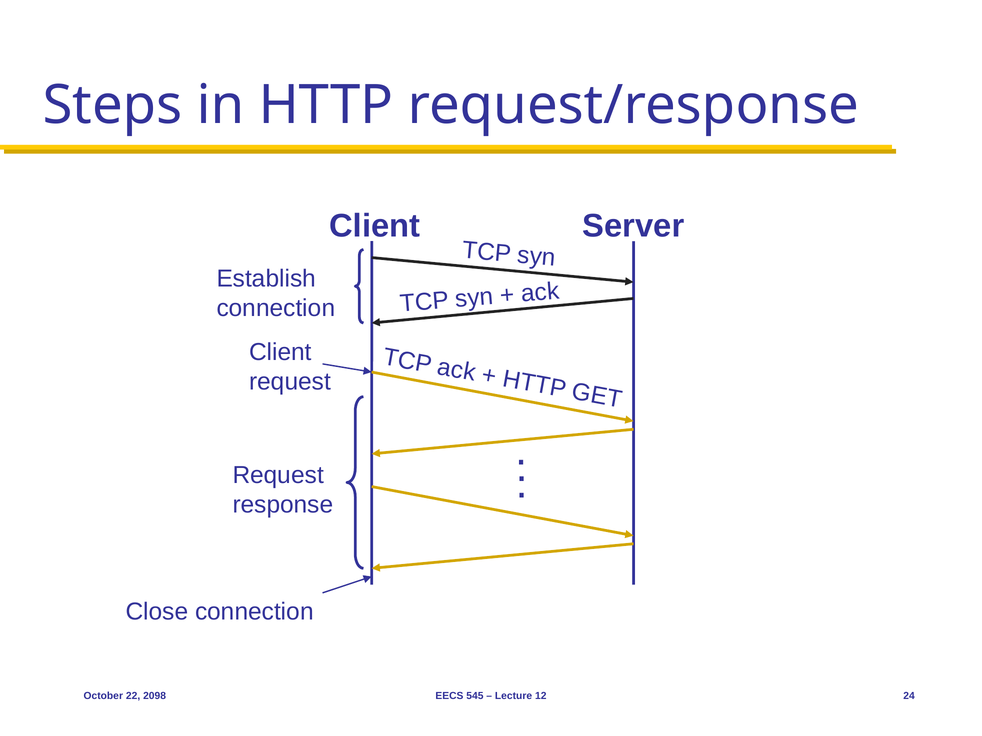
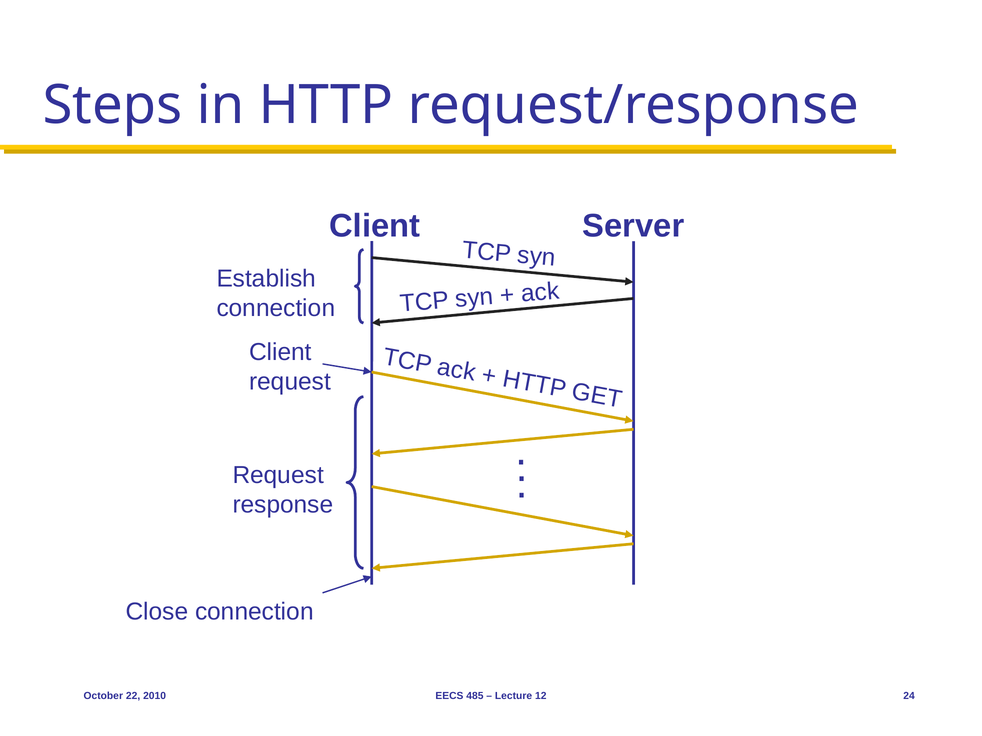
2098: 2098 -> 2010
545: 545 -> 485
